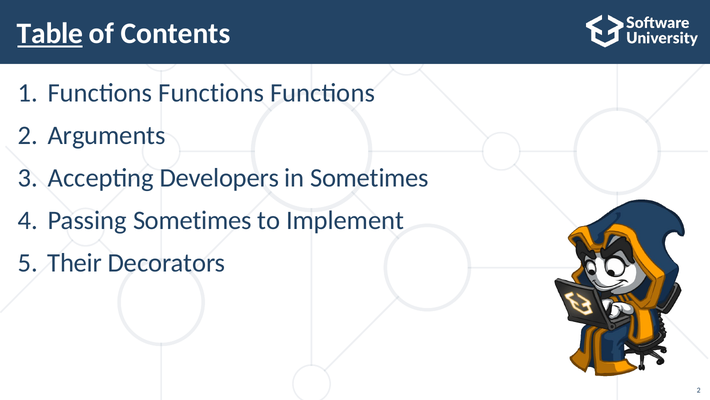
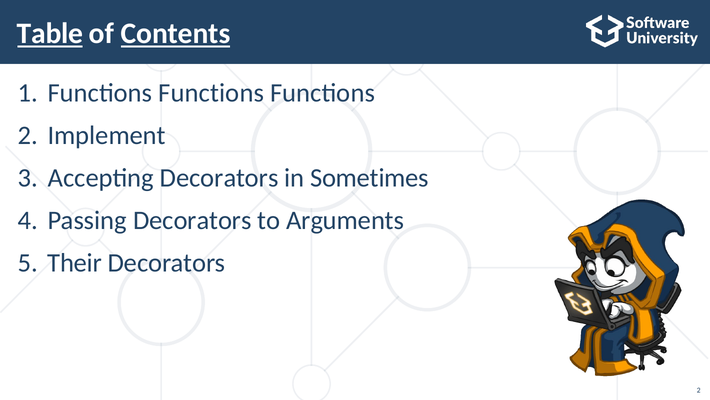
Contents underline: none -> present
Arguments: Arguments -> Implement
Accepting Developers: Developers -> Decorators
Passing Sometimes: Sometimes -> Decorators
Implement: Implement -> Arguments
